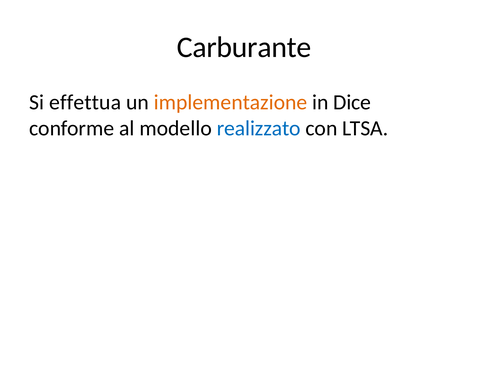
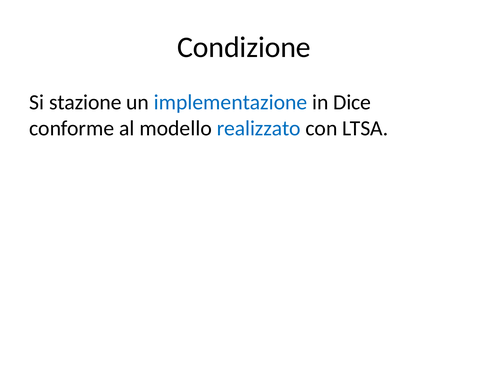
Carburante: Carburante -> Condizione
effettua: effettua -> stazione
implementazione colour: orange -> blue
